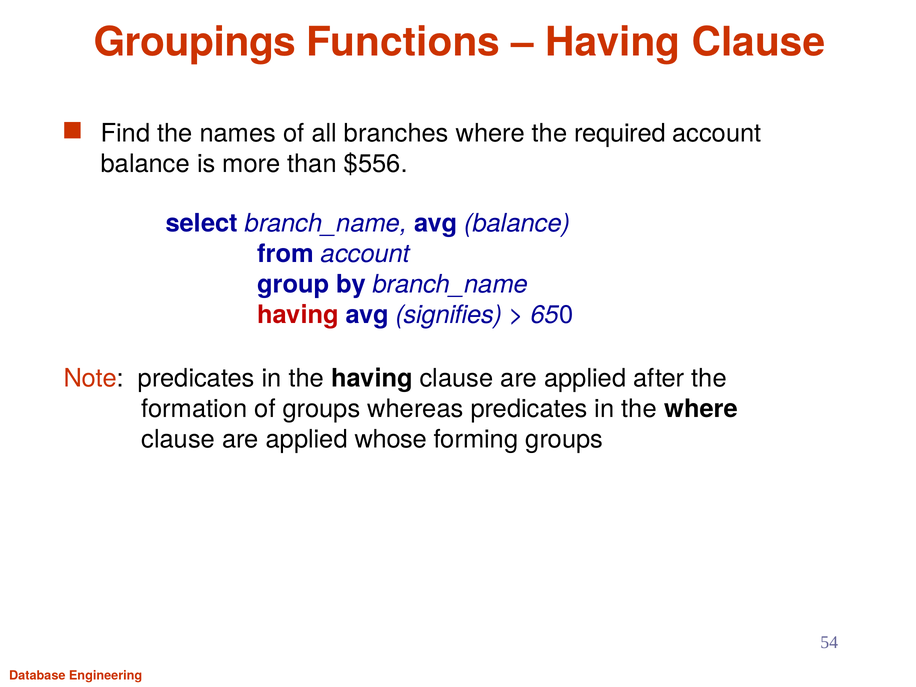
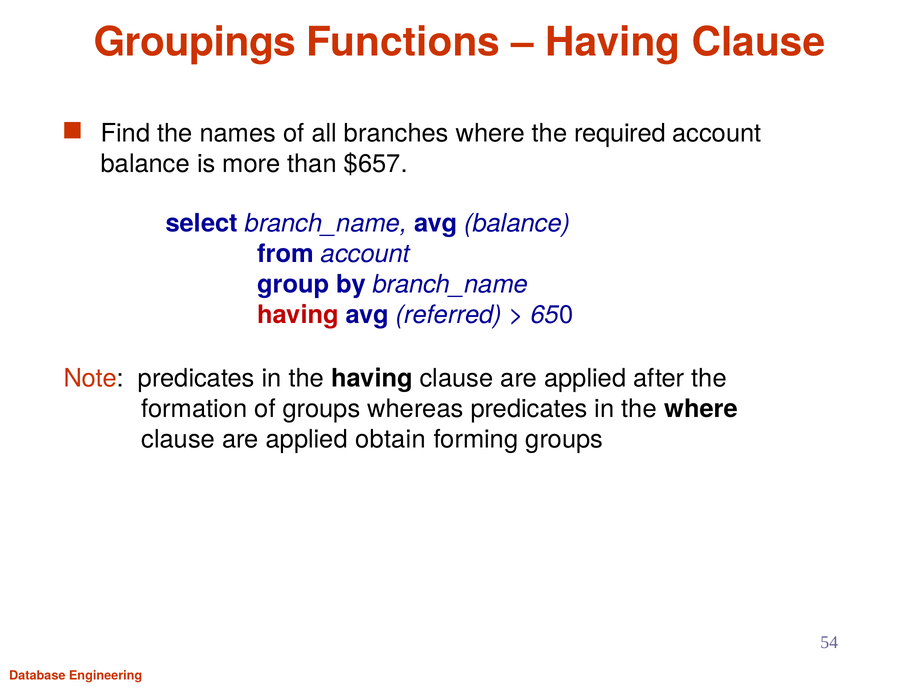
$556: $556 -> $657
signifies: signifies -> referred
whose: whose -> obtain
